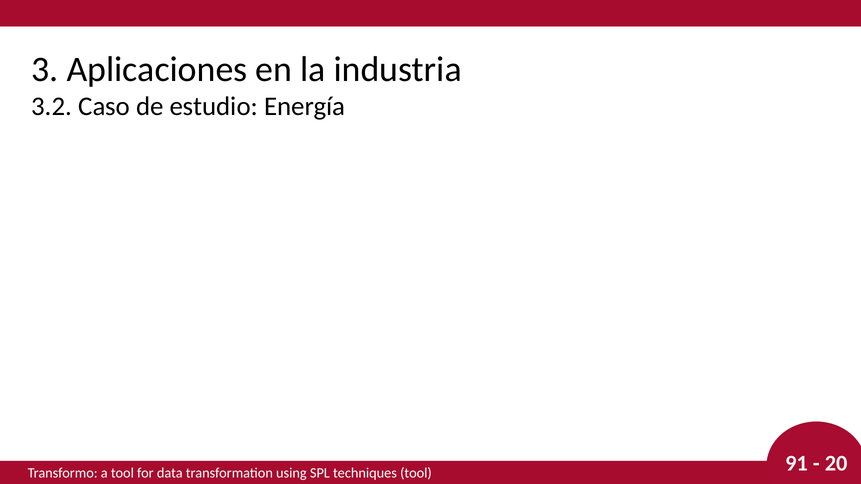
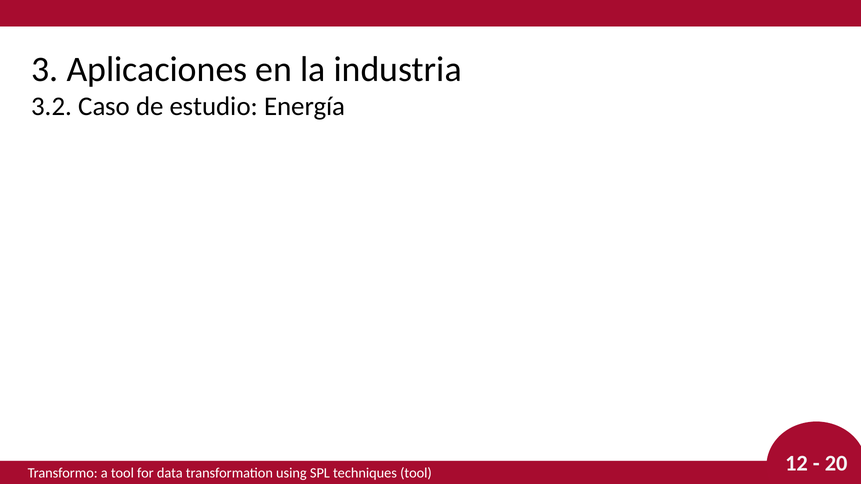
91: 91 -> 12
